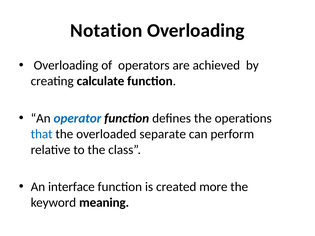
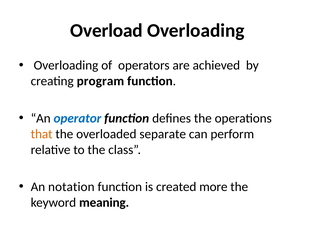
Notation: Notation -> Overload
calculate: calculate -> program
that colour: blue -> orange
interface: interface -> notation
